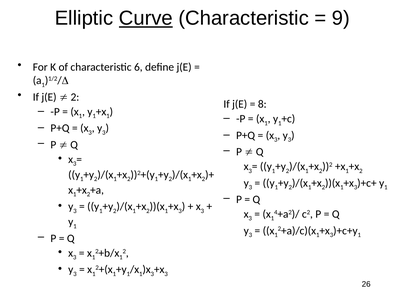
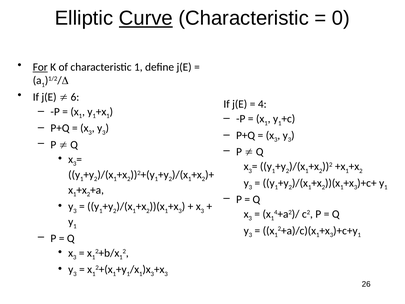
9: 9 -> 0
For underline: none -> present
characteristic 6: 6 -> 1
2 at (75, 97): 2 -> 6
8: 8 -> 4
